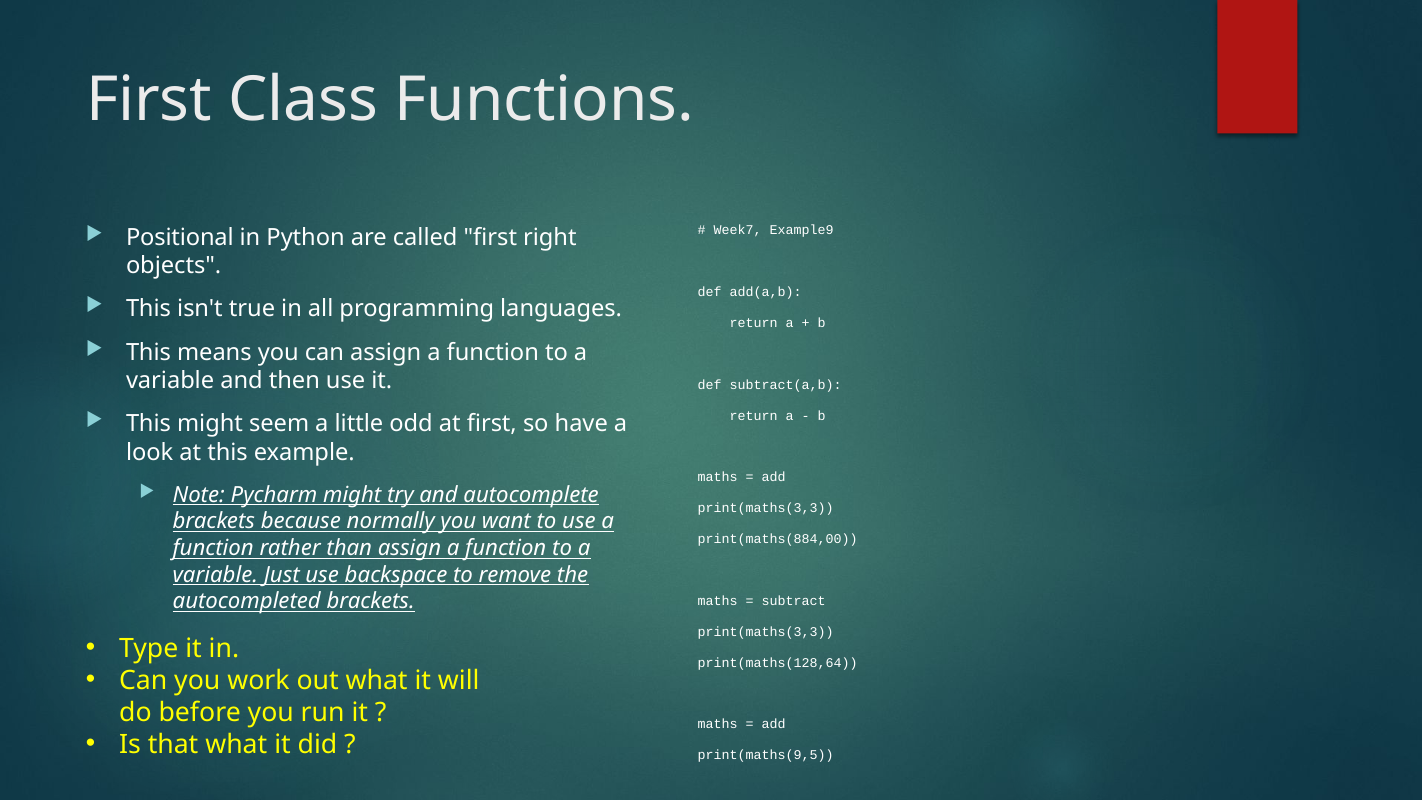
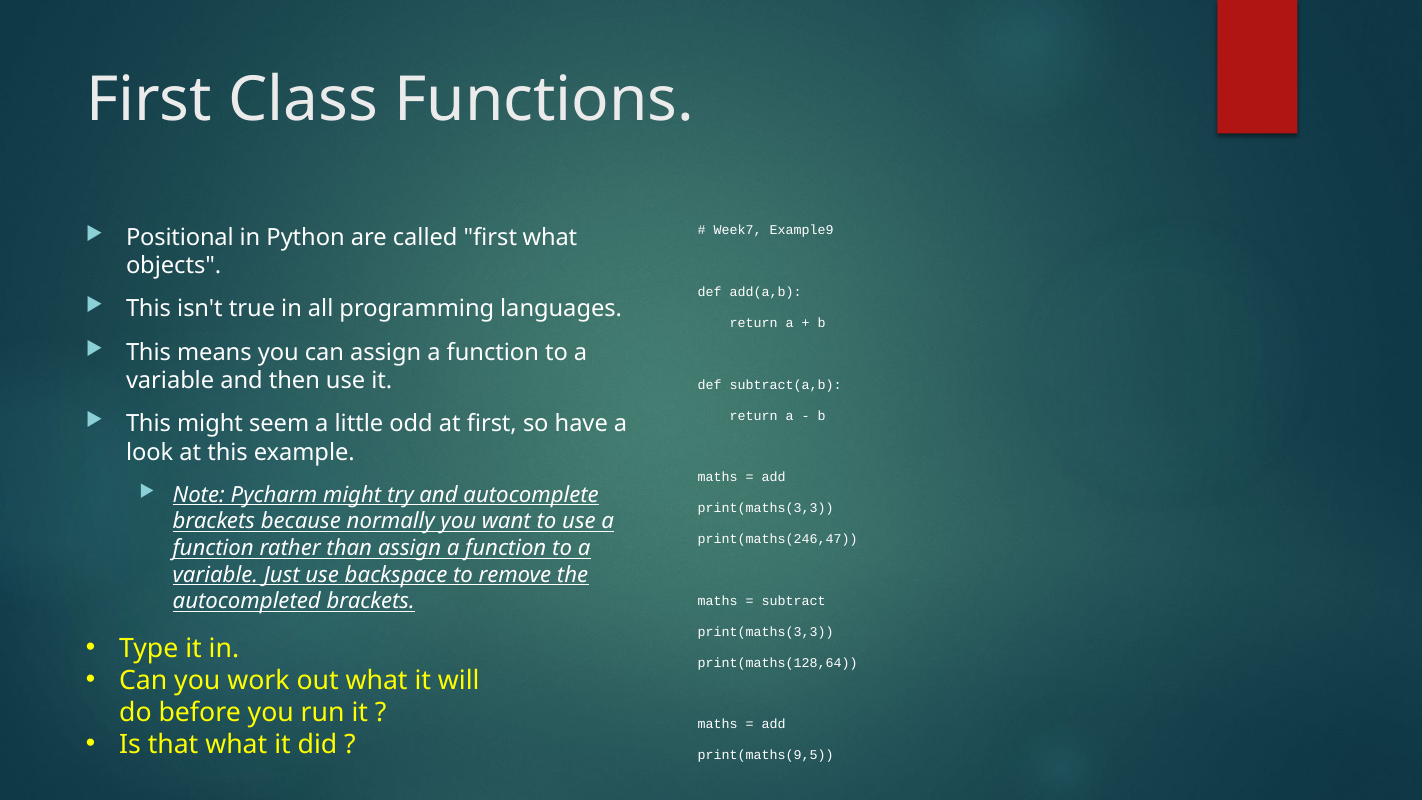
first right: right -> what
print(maths(884,00: print(maths(884,00 -> print(maths(246,47
